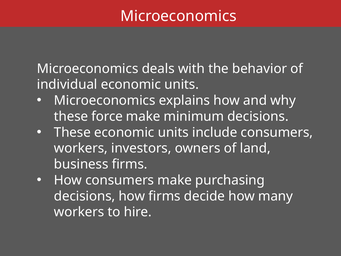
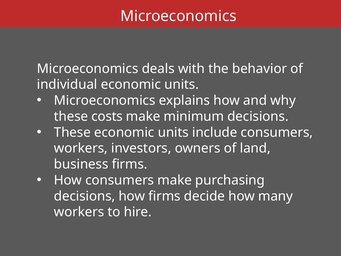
force: force -> costs
